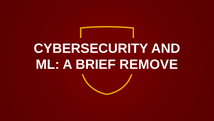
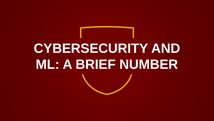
REMOVE: REMOVE -> NUMBER
